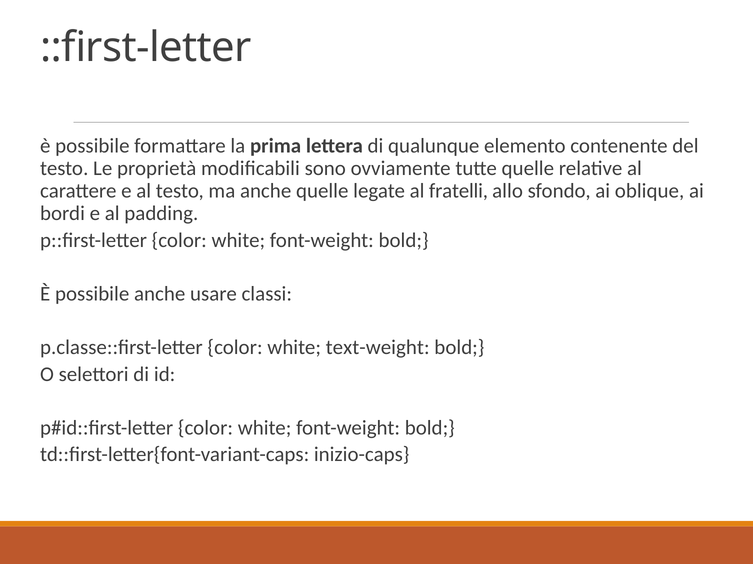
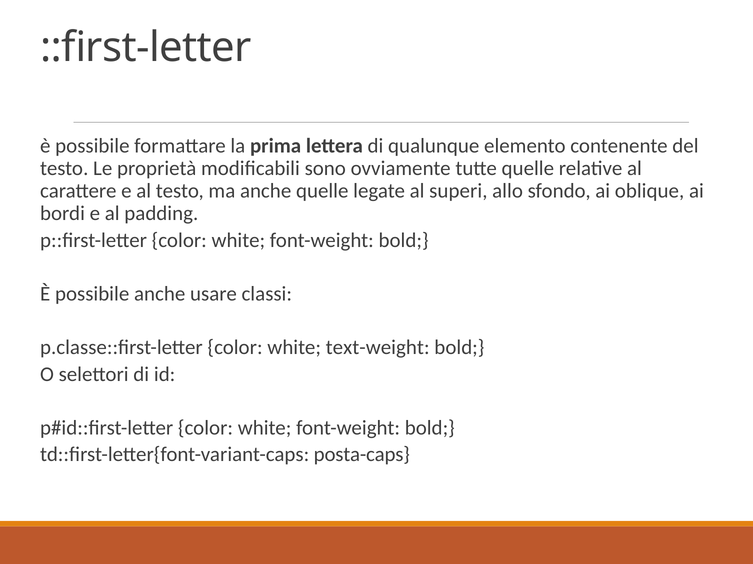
fratelli: fratelli -> superi
inizio-caps: inizio-caps -> posta-caps
